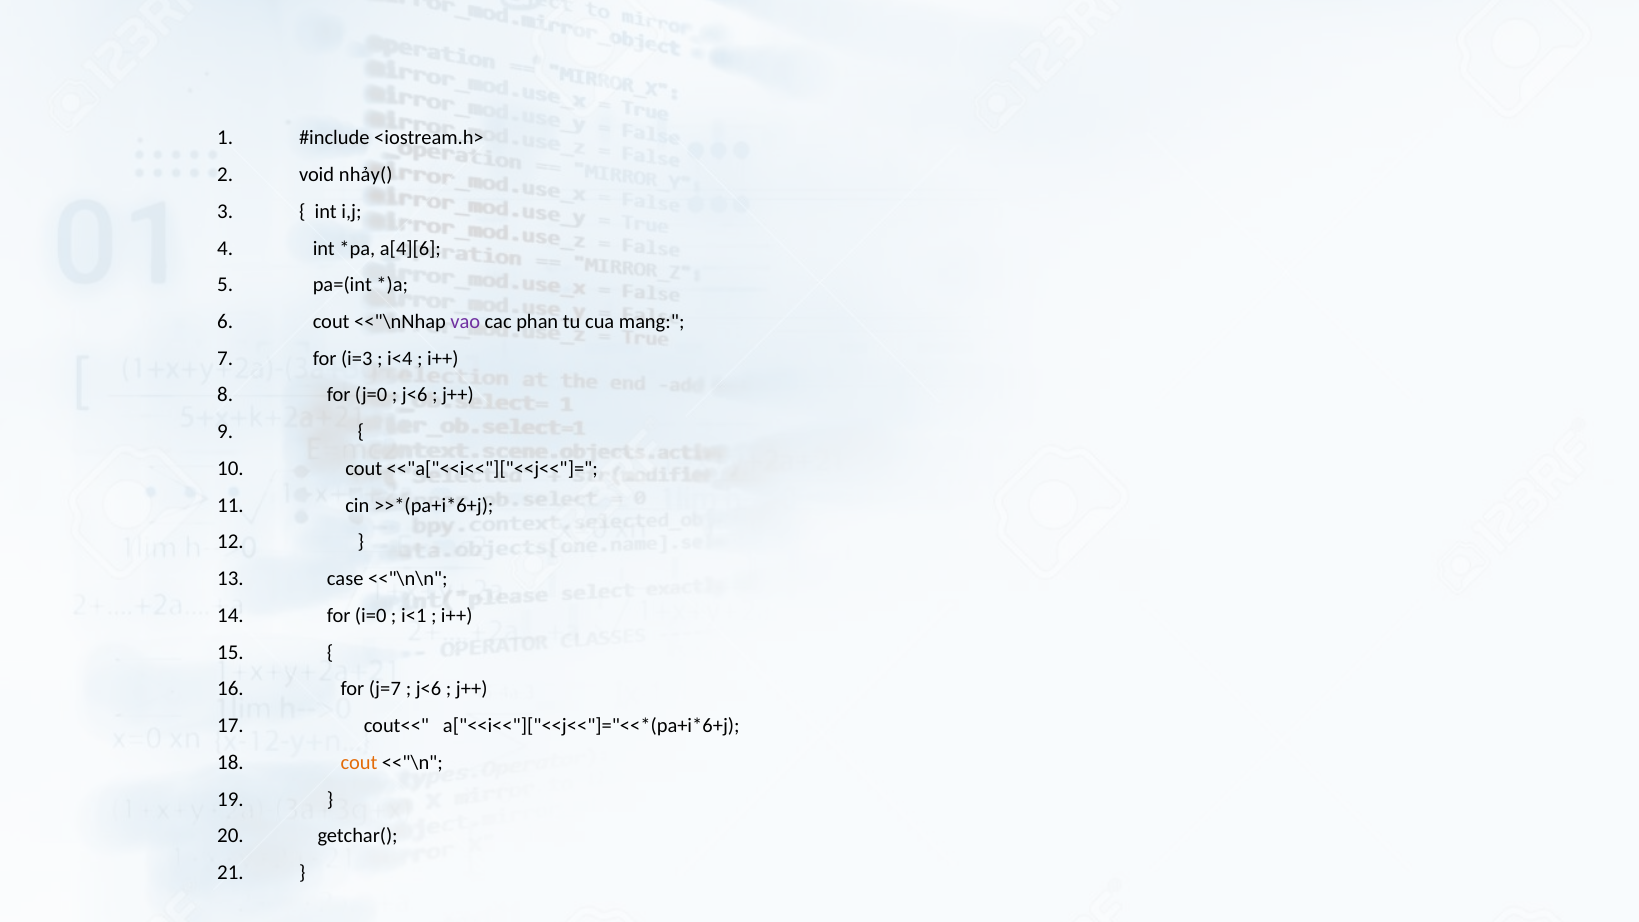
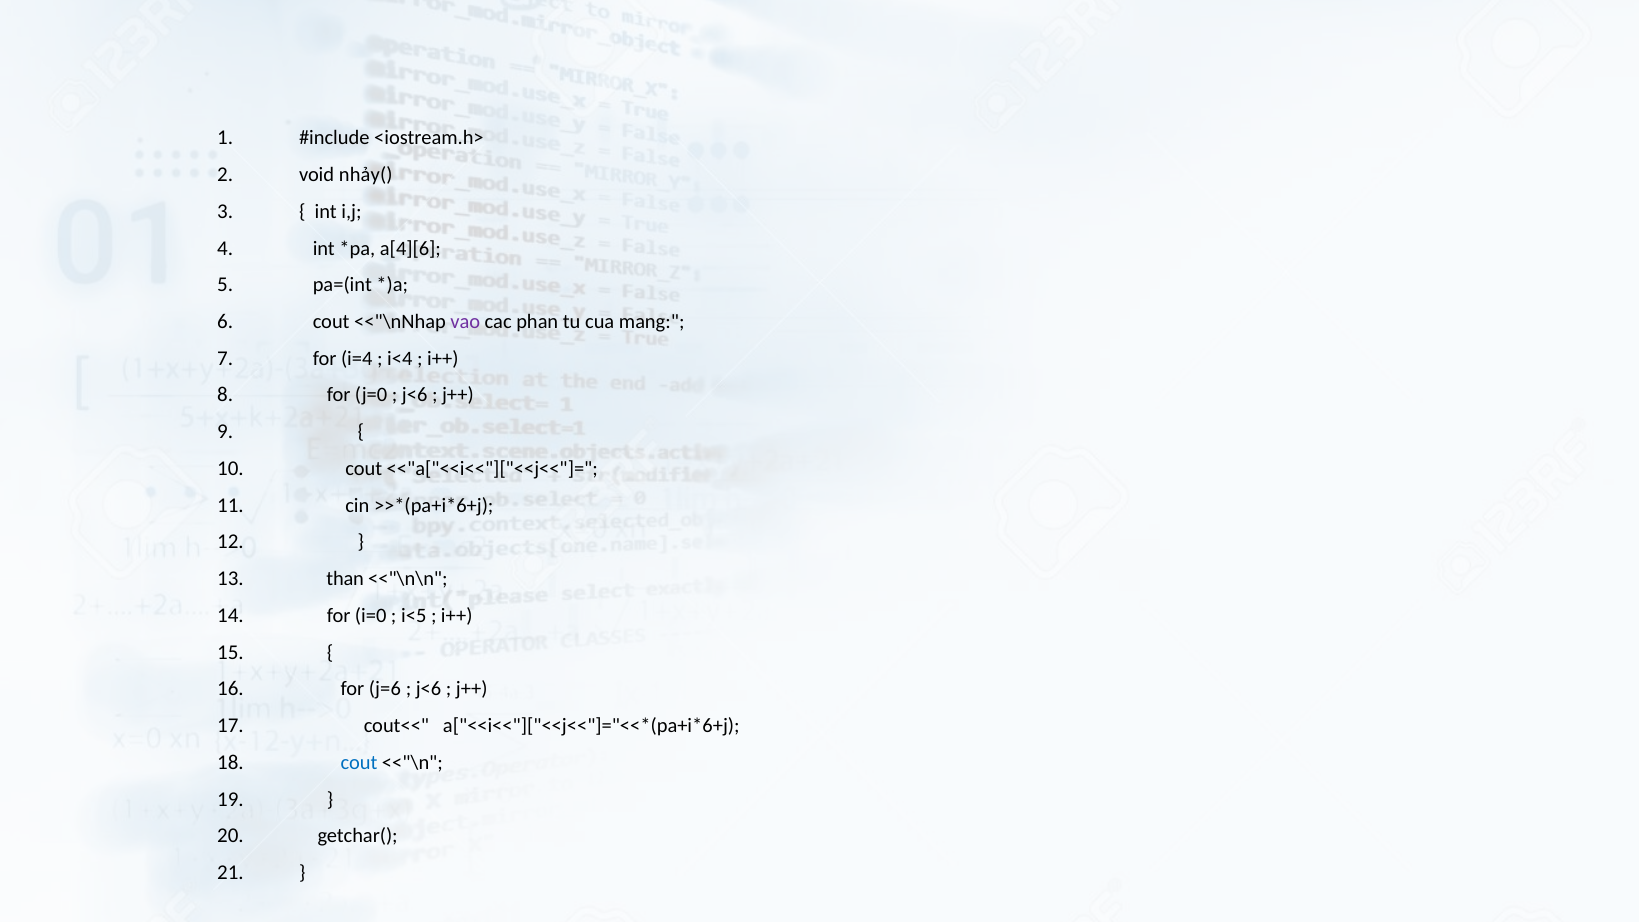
i=3: i=3 -> i=4
case: case -> than
i<1: i<1 -> i<5
j=7: j=7 -> j=6
cout at (359, 762) colour: orange -> blue
